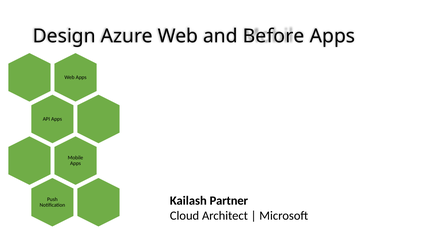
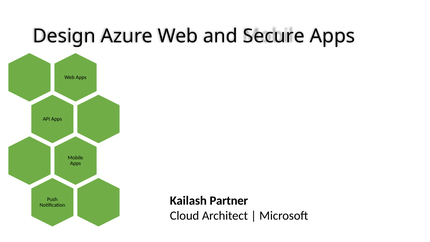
Before: Before -> Secure
